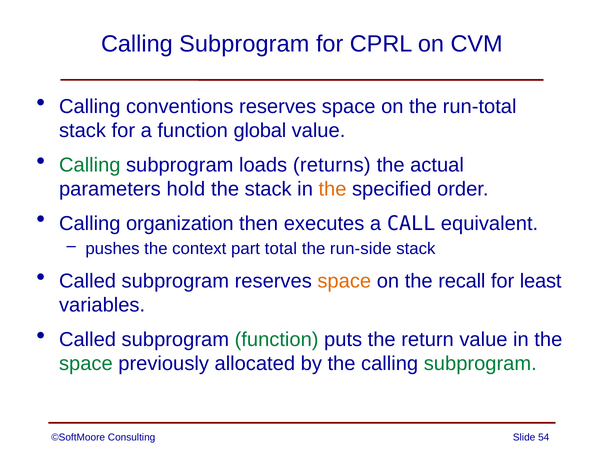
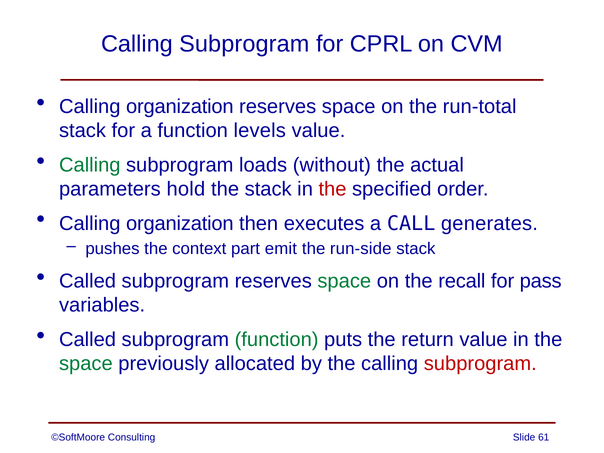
conventions at (180, 107): conventions -> organization
global: global -> levels
returns: returns -> without
the at (333, 189) colour: orange -> red
equivalent: equivalent -> generates
total: total -> emit
space at (344, 281) colour: orange -> green
least: least -> pass
subprogram at (480, 364) colour: green -> red
54: 54 -> 61
